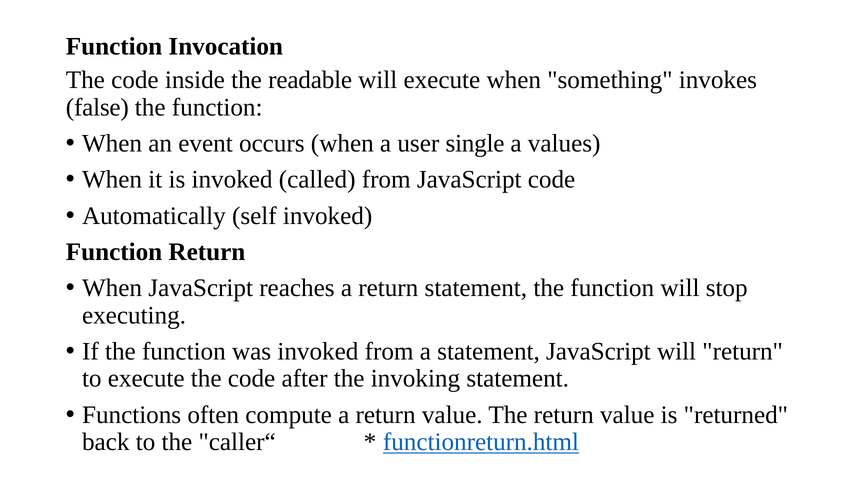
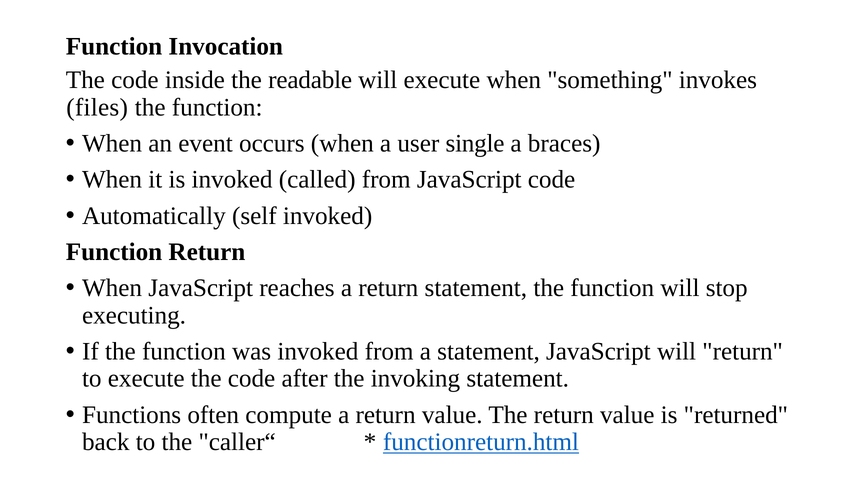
false: false -> files
values: values -> braces
